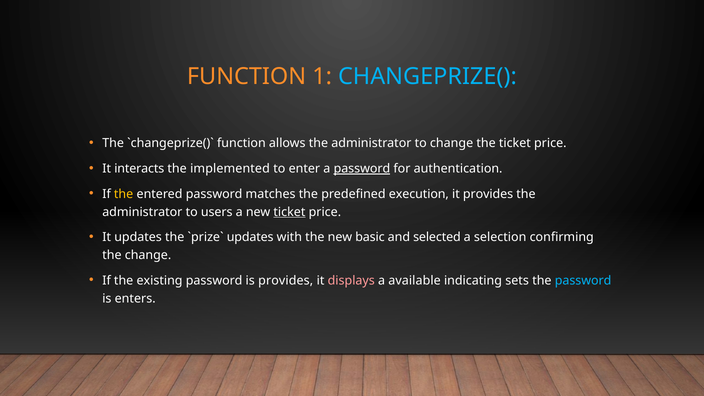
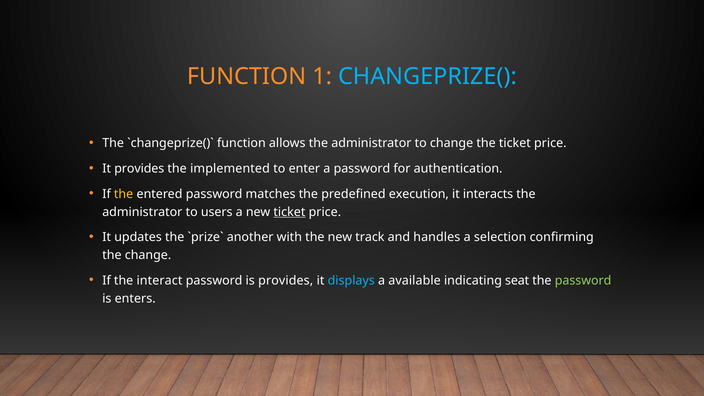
It interacts: interacts -> provides
password at (362, 169) underline: present -> none
it provides: provides -> interacts
updates at (250, 237): updates -> another
basic: basic -> track
selected: selected -> handles
existing: existing -> interact
displays colour: pink -> light blue
sets: sets -> seat
password at (583, 280) colour: light blue -> light green
